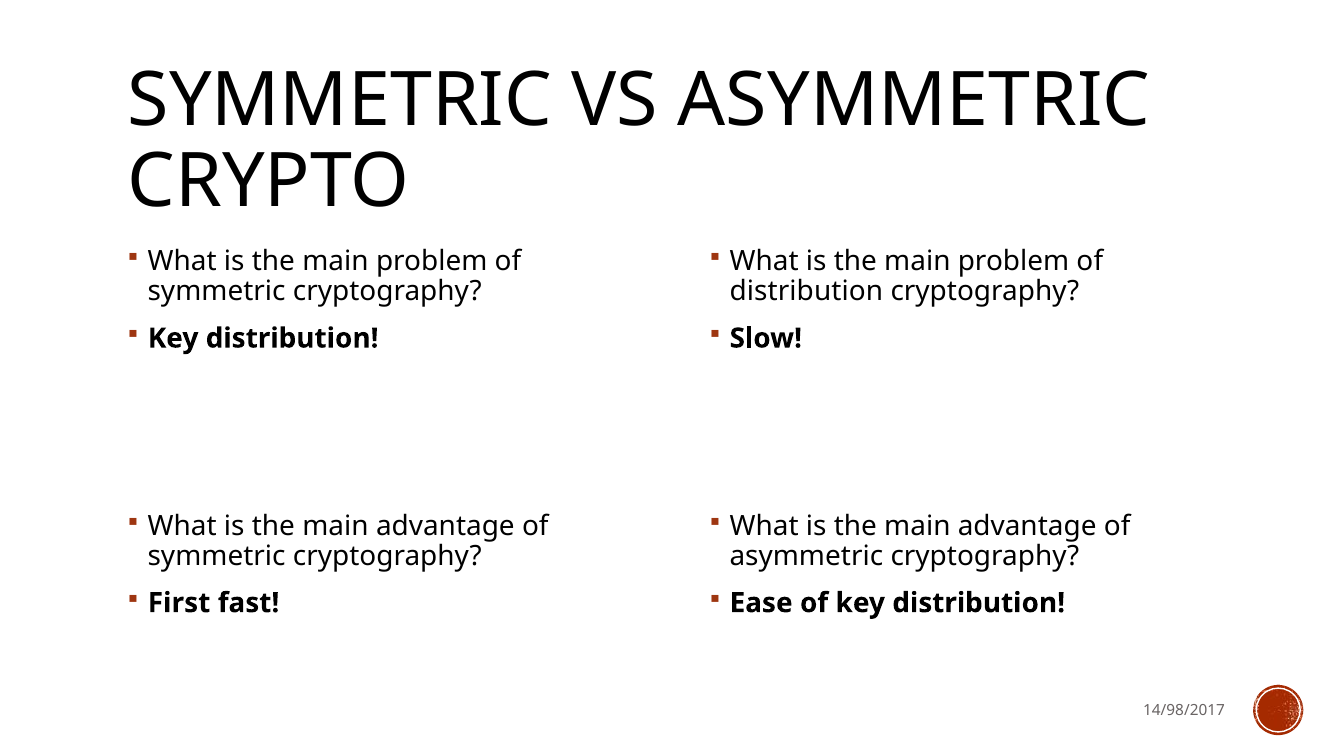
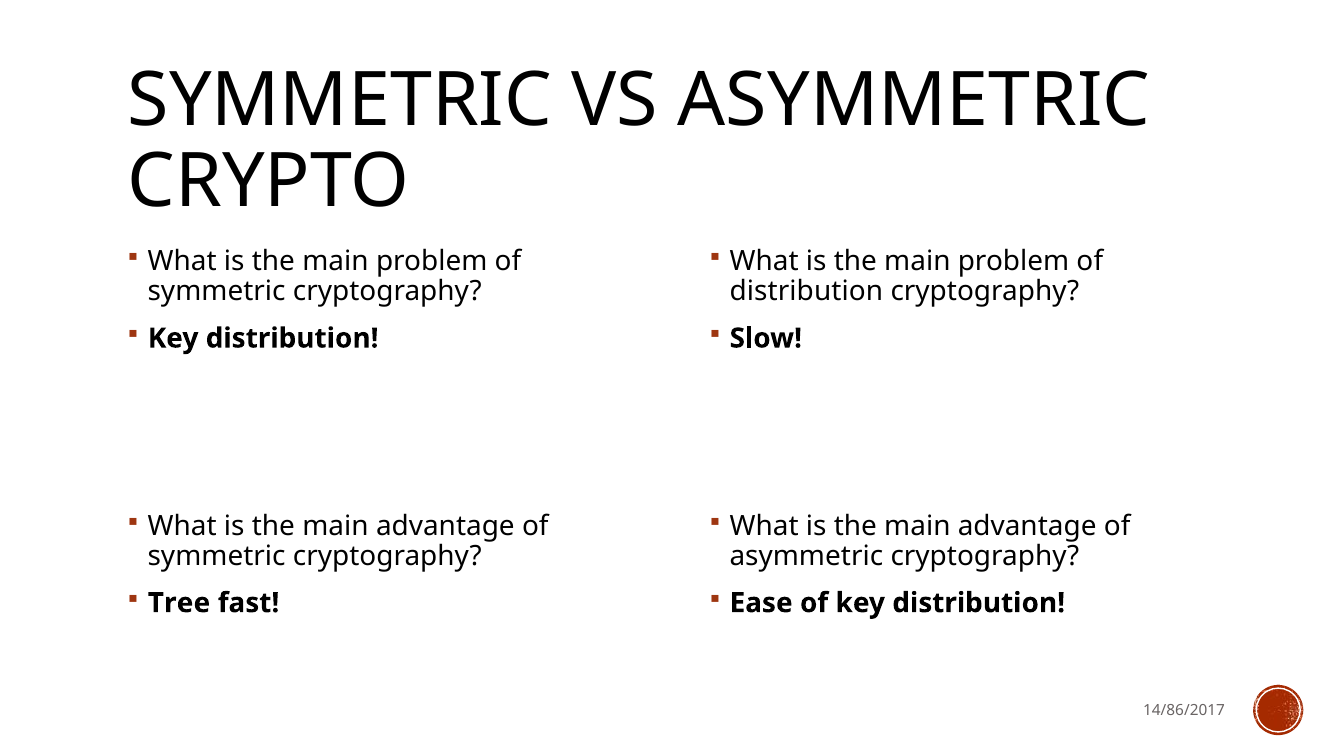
First: First -> Tree
14/98/2017: 14/98/2017 -> 14/86/2017
